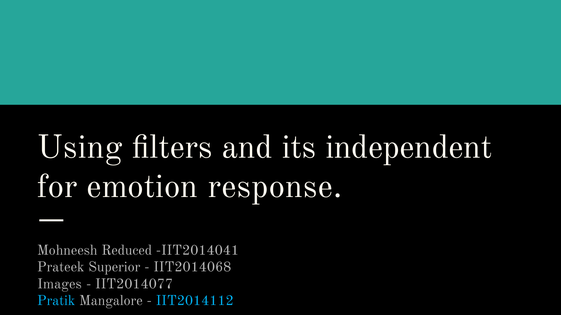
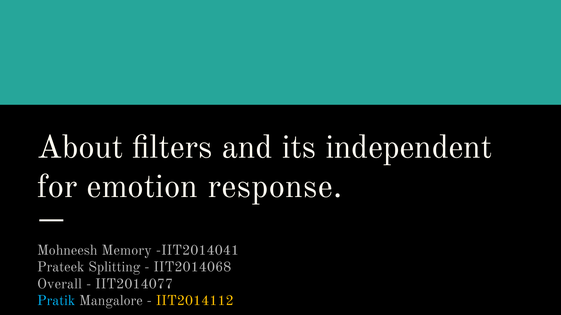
Using: Using -> About
Reduced: Reduced -> Memory
Superior: Superior -> Splitting
Images: Images -> Overall
IIT2014112 colour: light blue -> yellow
